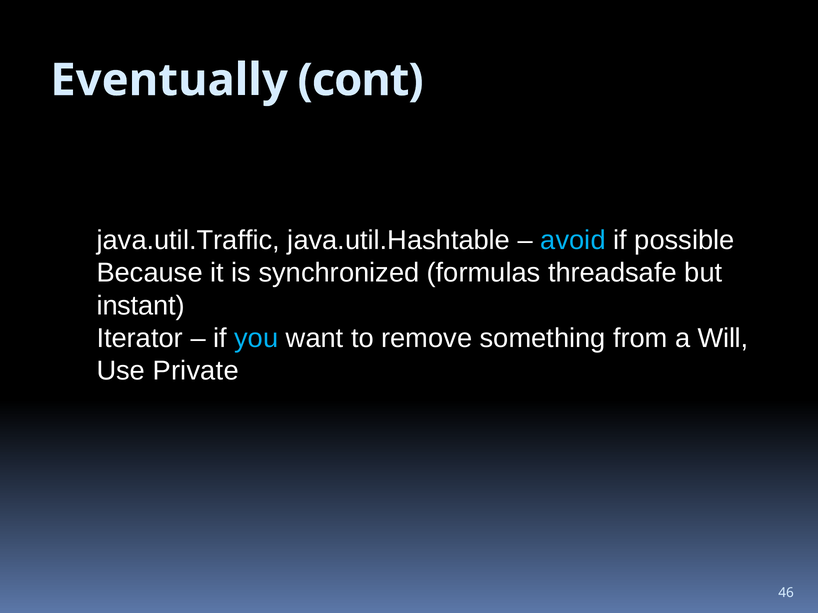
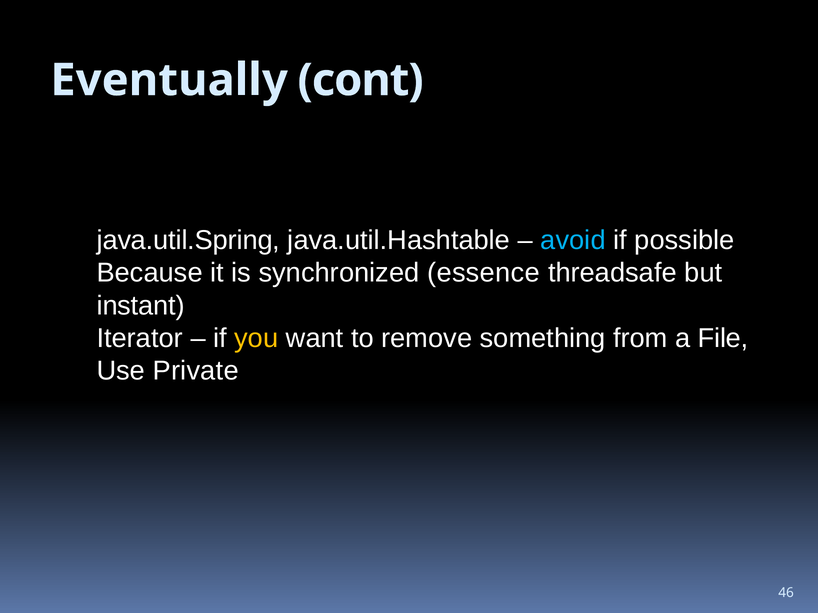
java.util.Traffic: java.util.Traffic -> java.util.Spring
formulas: formulas -> essence
you colour: light blue -> yellow
Will: Will -> File
